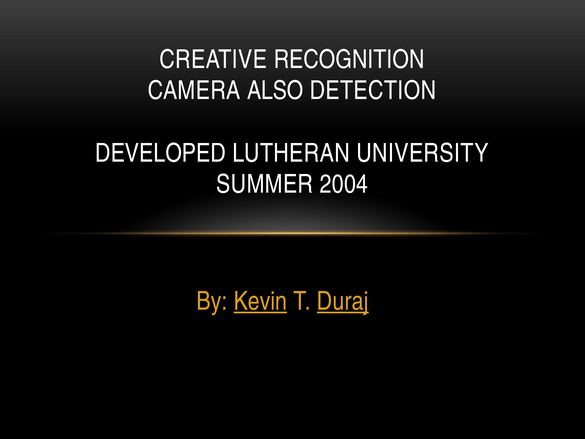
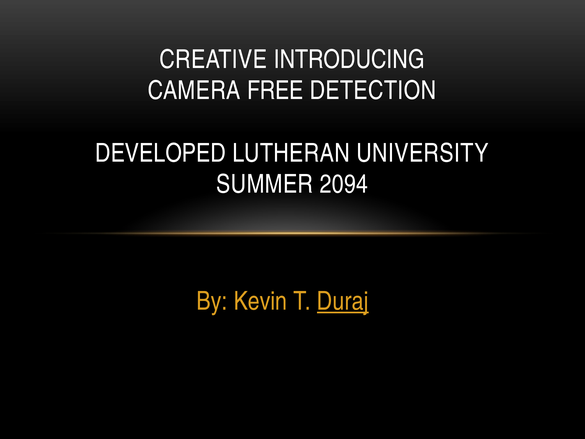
RECOGNITION: RECOGNITION -> INTRODUCING
ALSO: ALSO -> FREE
2004: 2004 -> 2094
Kevin underline: present -> none
